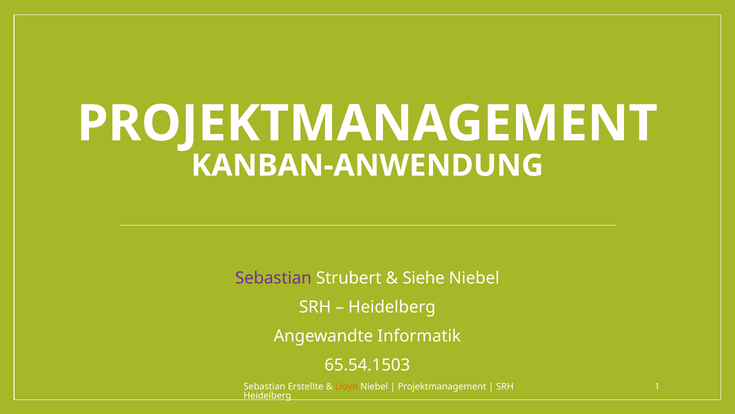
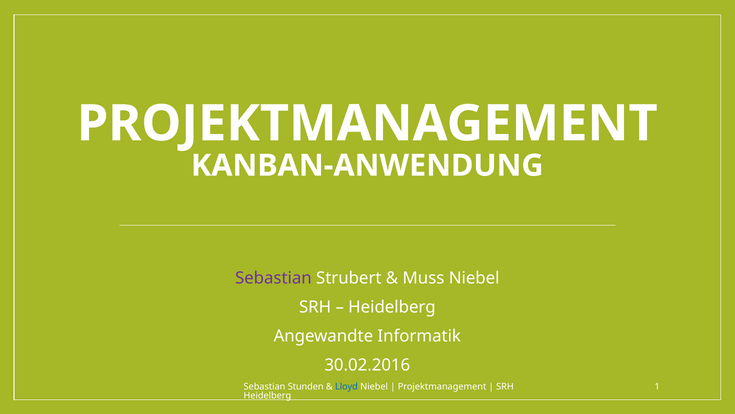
Siehe: Siehe -> Muss
65.54.1503: 65.54.1503 -> 30.02.2016
Erstellte: Erstellte -> Stunden
Lloyd colour: orange -> blue
